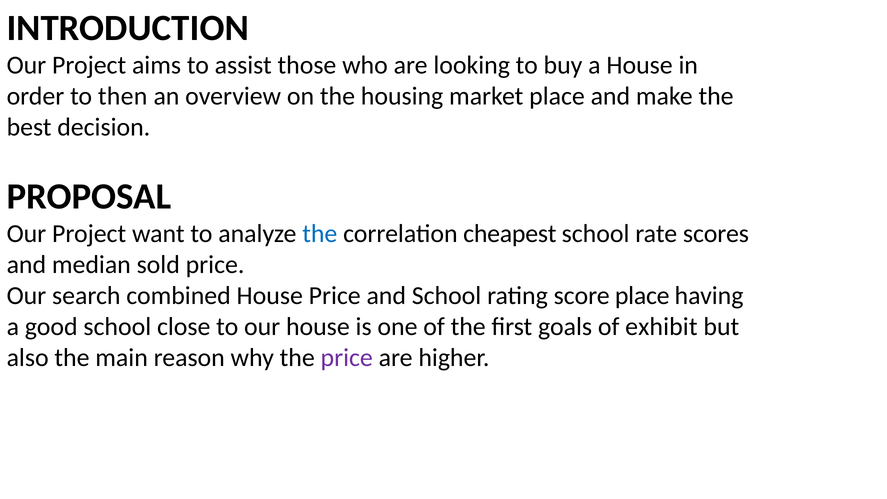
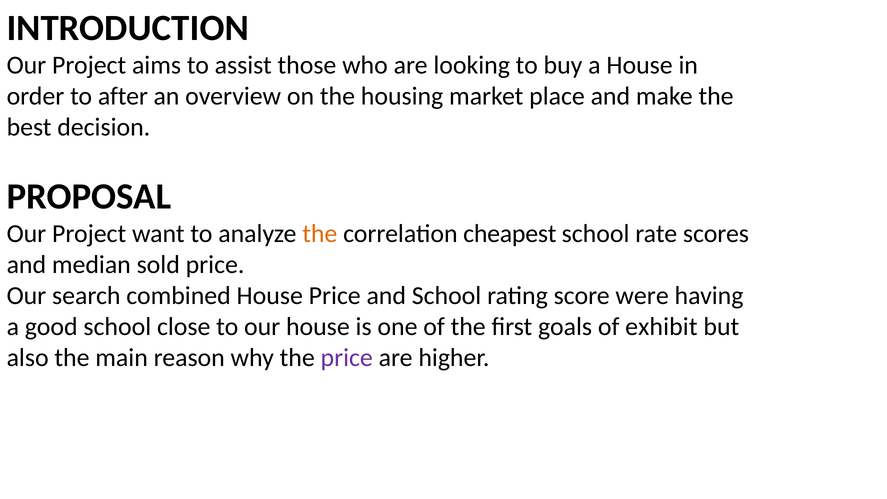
then: then -> after
the at (320, 234) colour: blue -> orange
score place: place -> were
